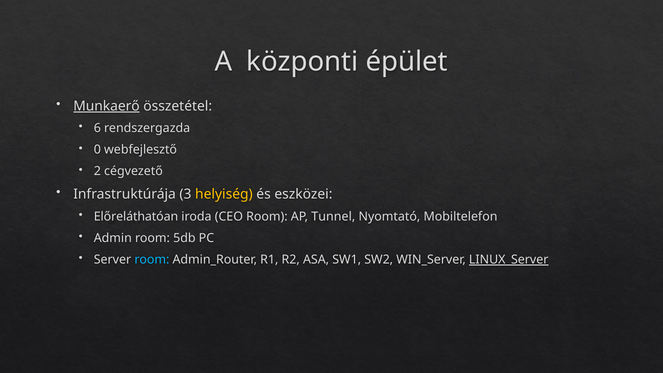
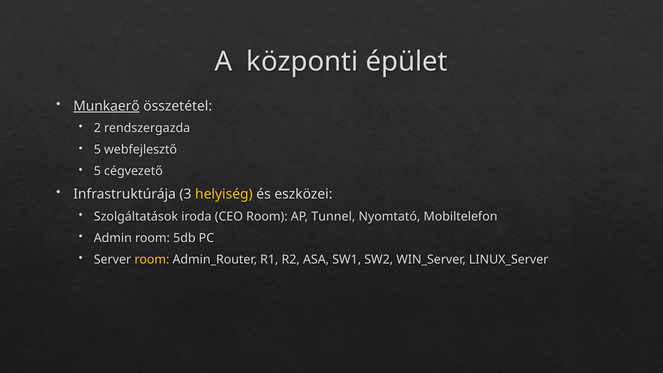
6: 6 -> 2
0 at (97, 150): 0 -> 5
2 at (97, 171): 2 -> 5
Előreláthatóan: Előreláthatóan -> Szolgáltatások
room at (152, 259) colour: light blue -> yellow
LINUX_Server underline: present -> none
